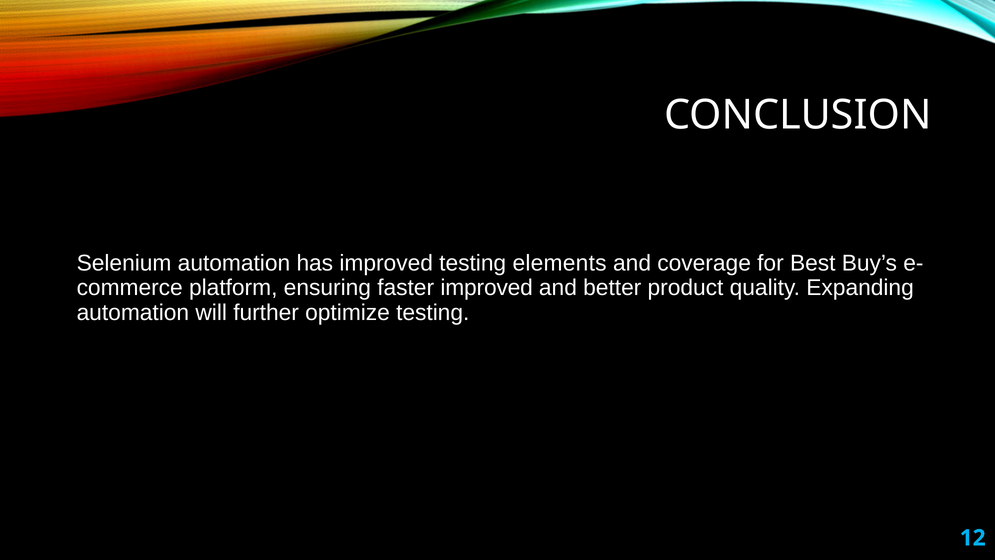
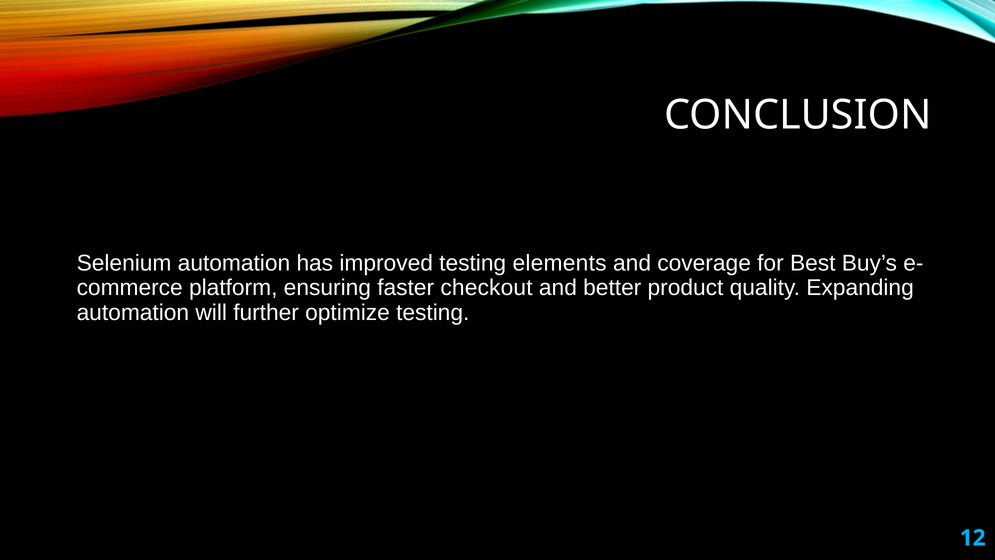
faster improved: improved -> checkout
